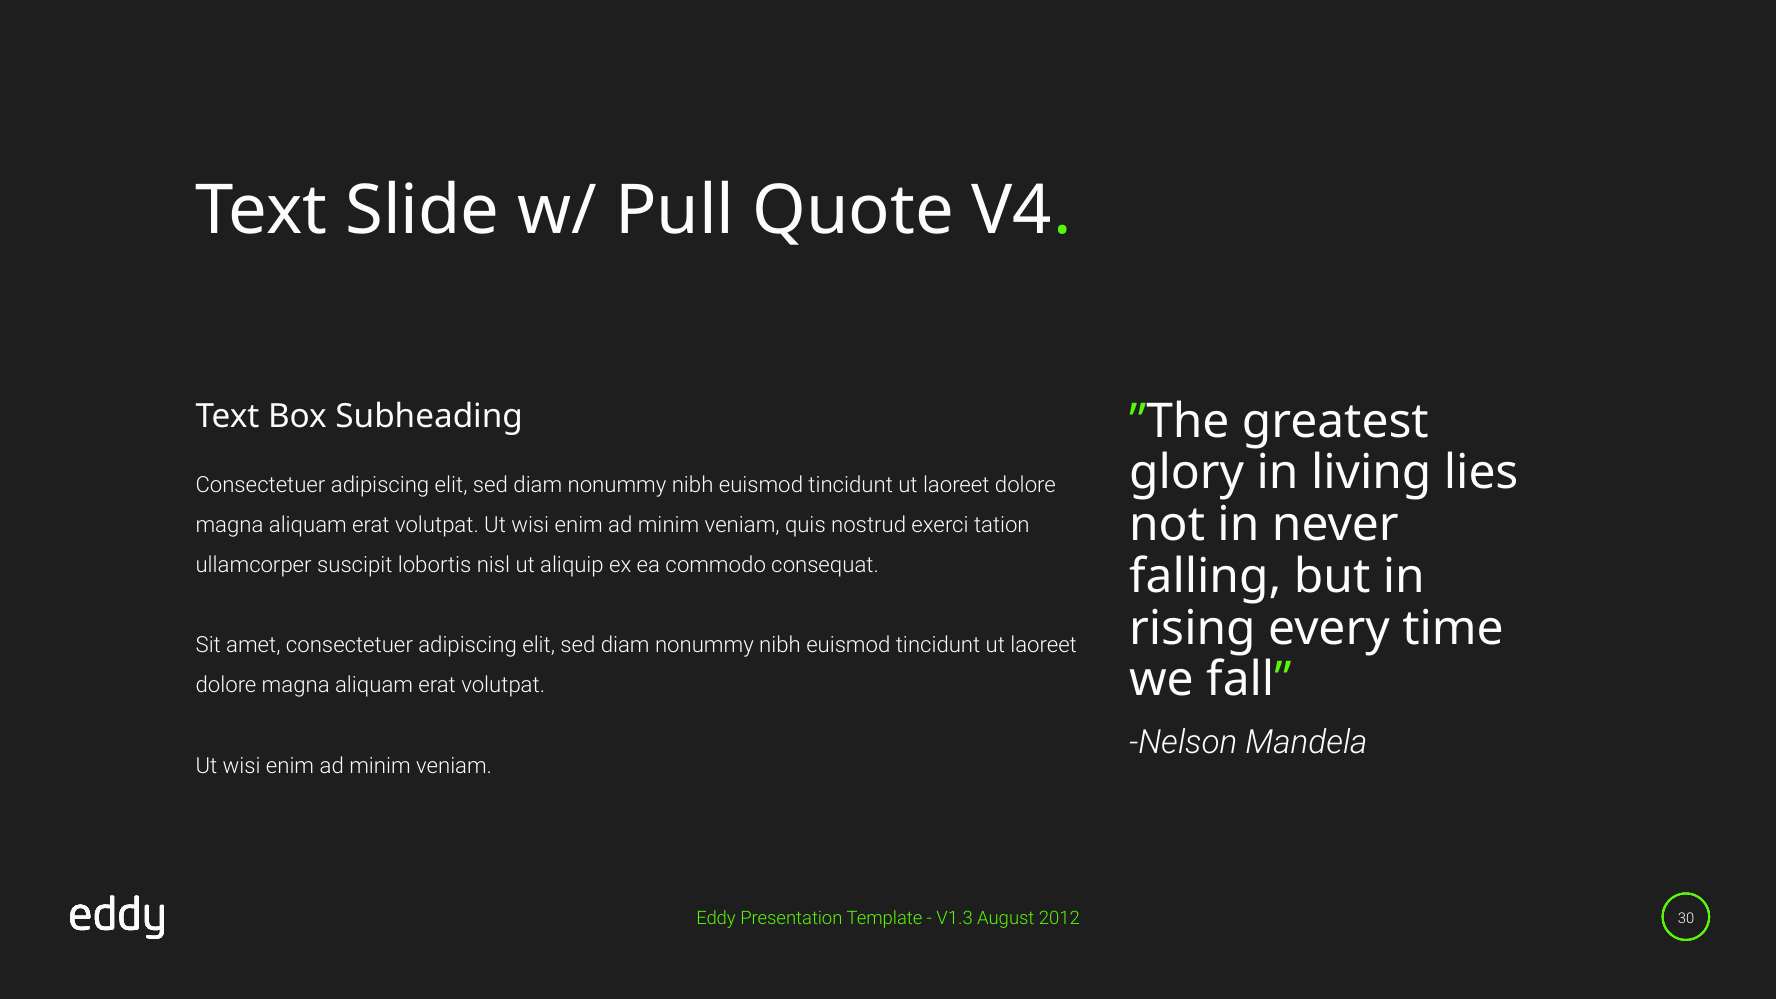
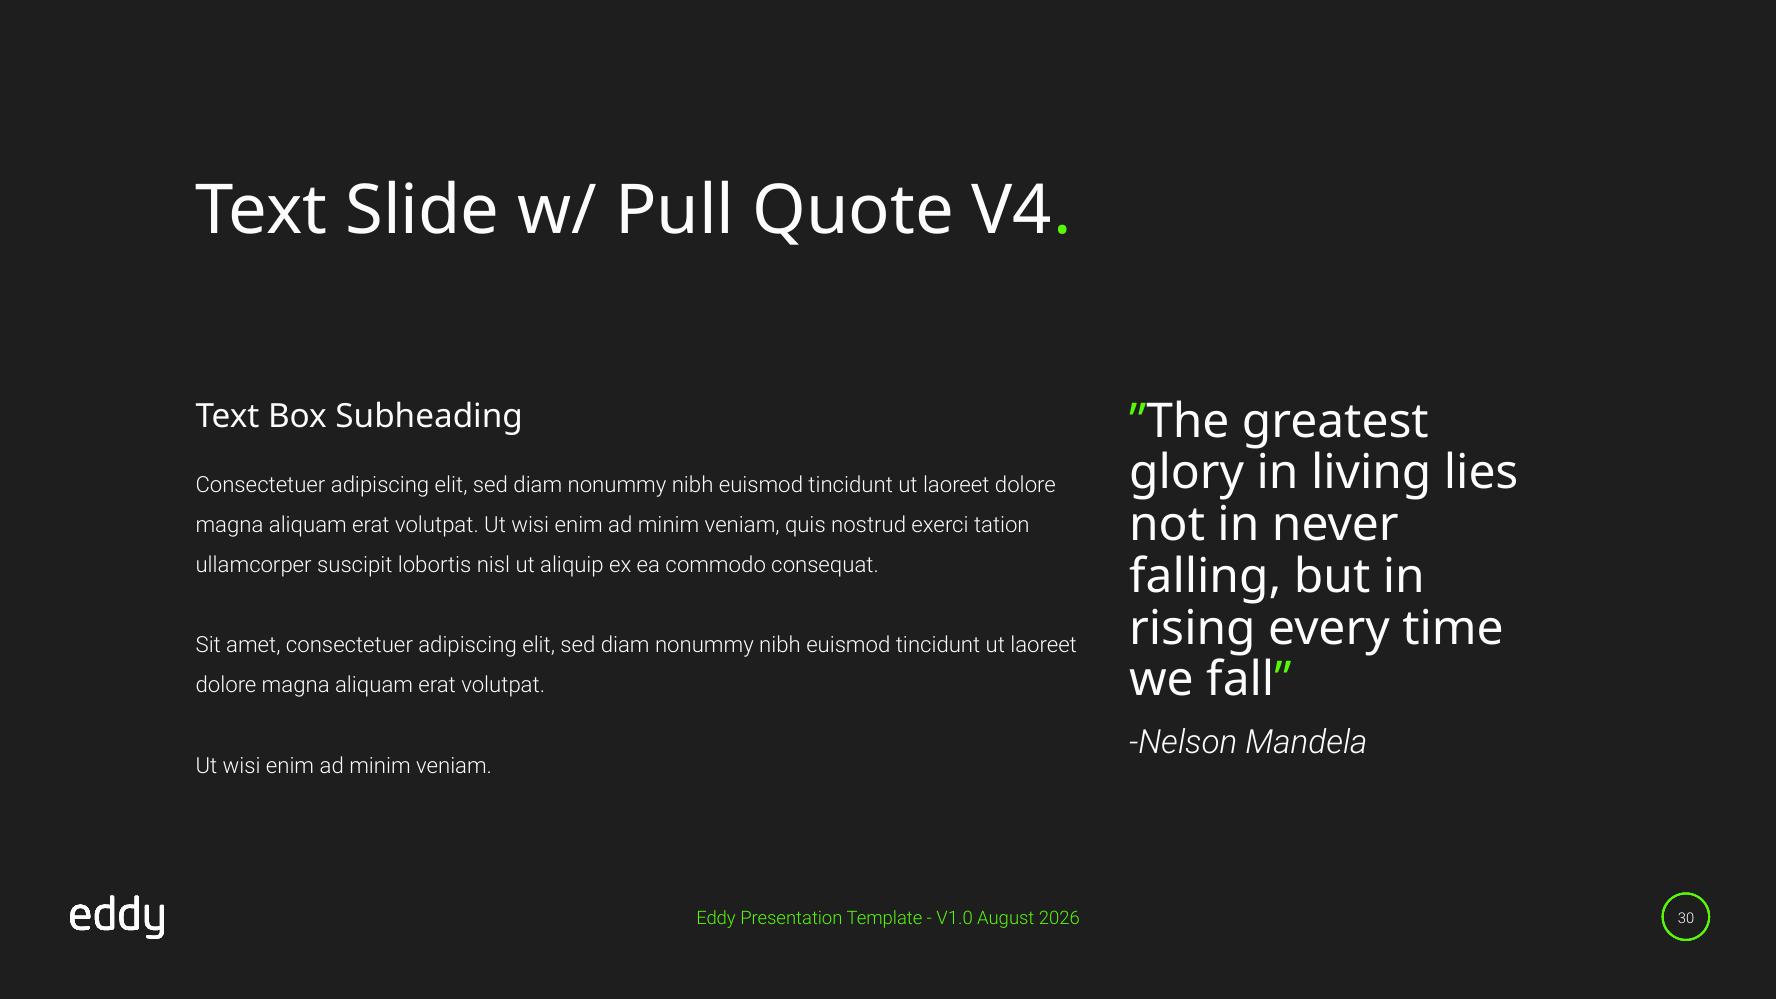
V1.3: V1.3 -> V1.0
2012: 2012 -> 2026
